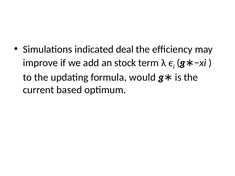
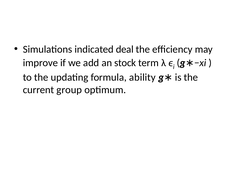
would: would -> ability
based: based -> group
